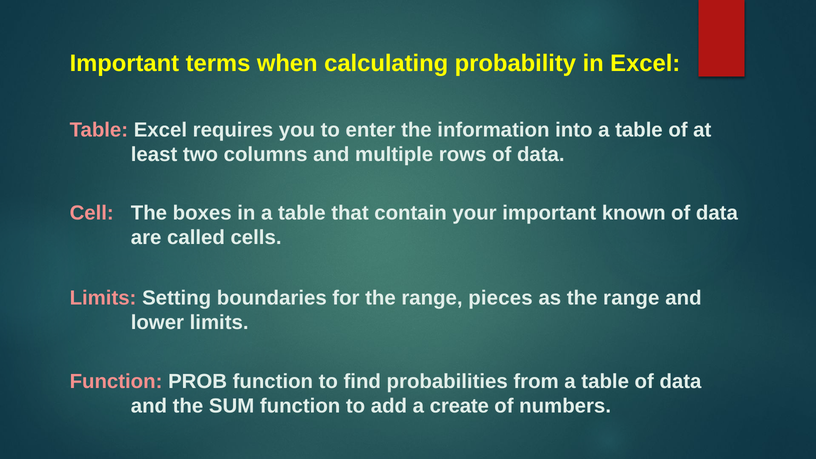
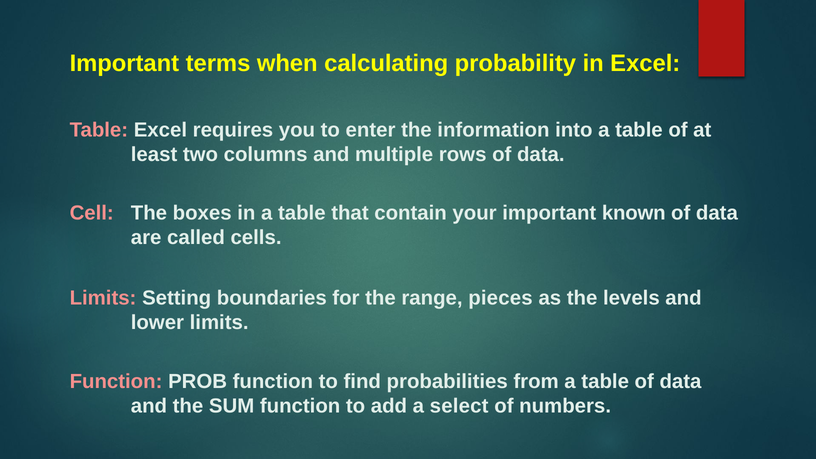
as the range: range -> levels
create: create -> select
